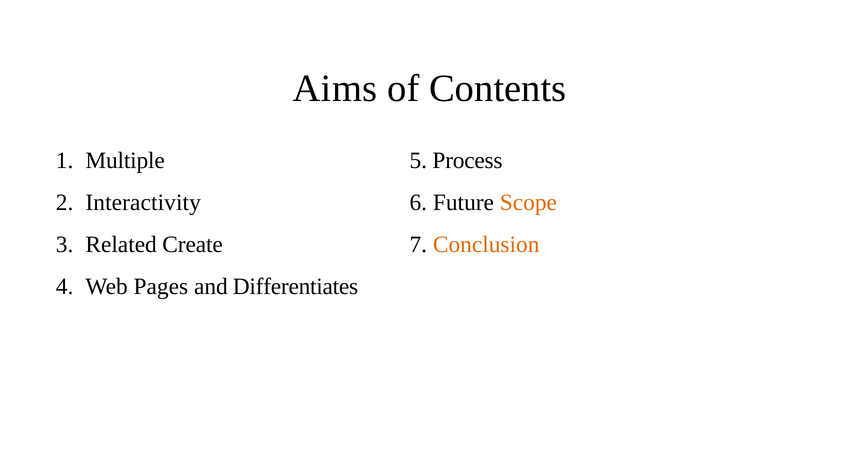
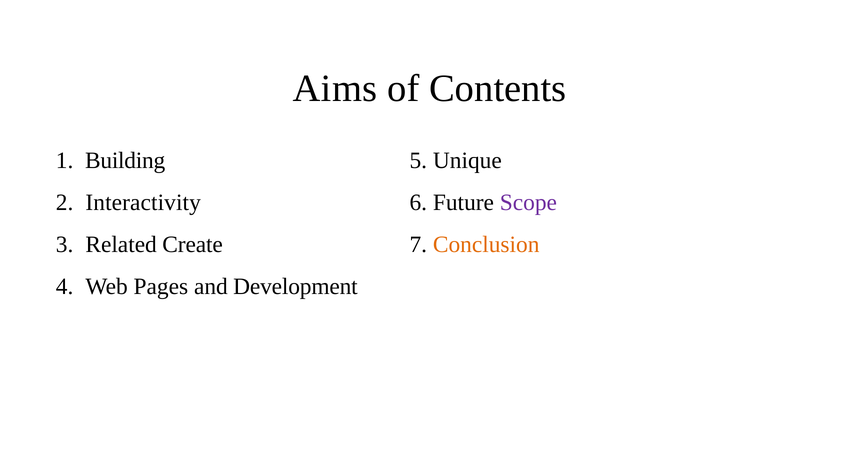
Multiple: Multiple -> Building
Process: Process -> Unique
Scope colour: orange -> purple
Differentiates: Differentiates -> Development
